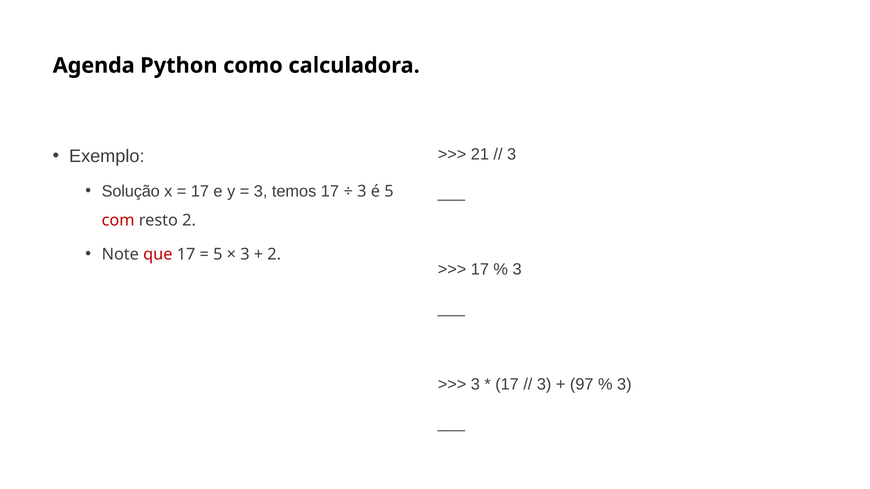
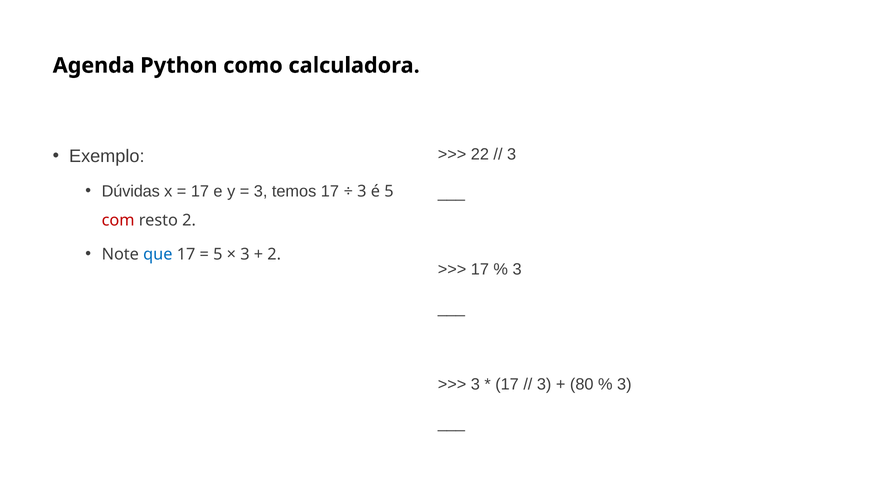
21: 21 -> 22
Solução: Solução -> Dúvidas
que colour: red -> blue
97: 97 -> 80
